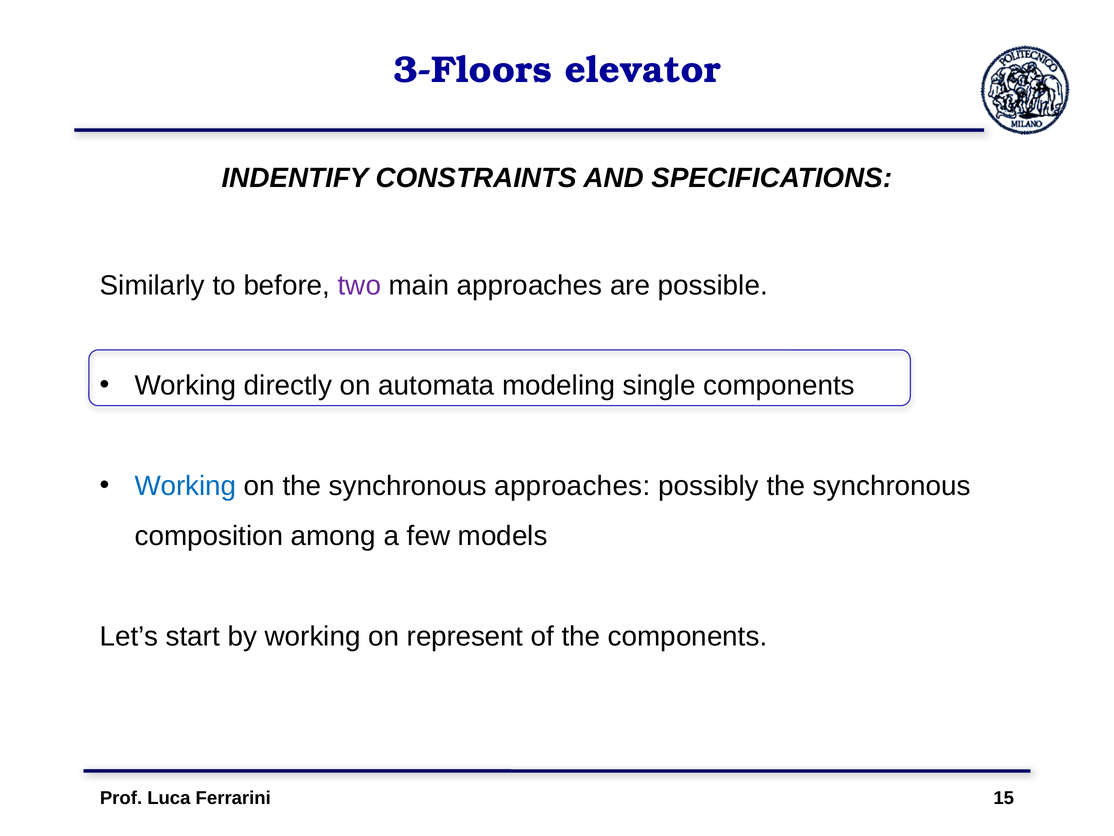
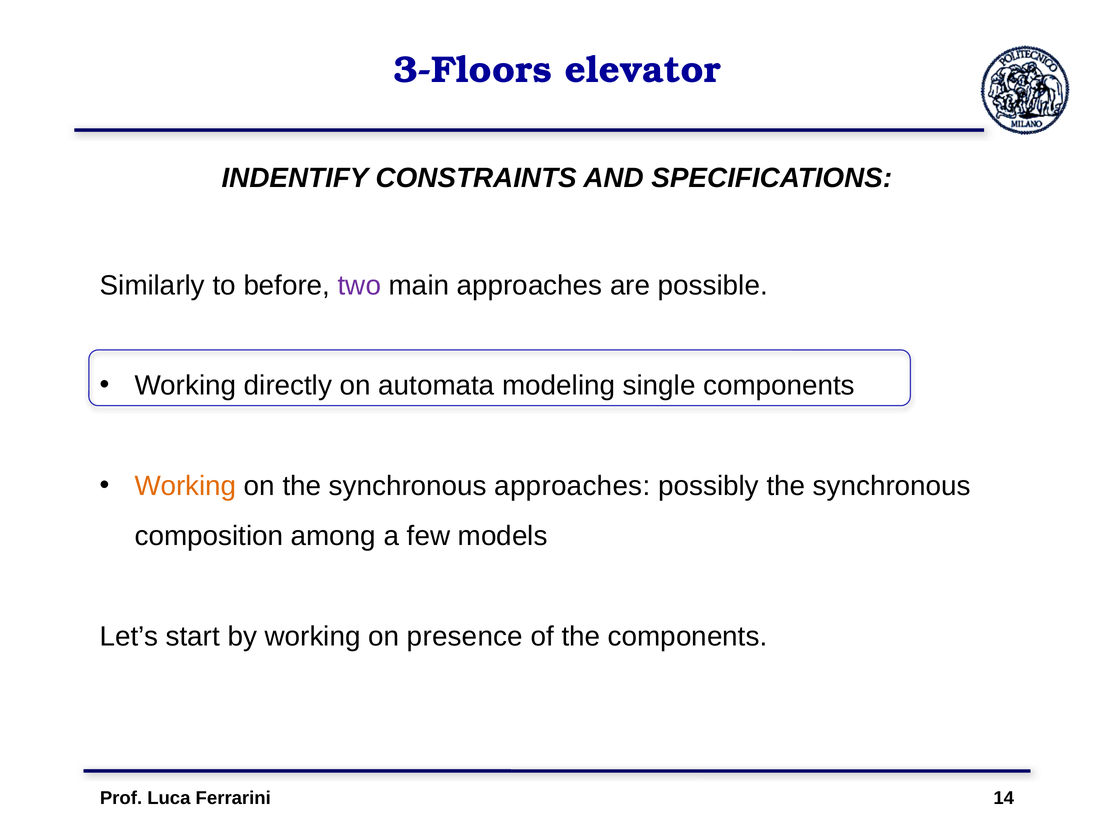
Working at (185, 486) colour: blue -> orange
represent: represent -> presence
15: 15 -> 14
